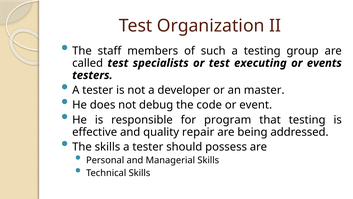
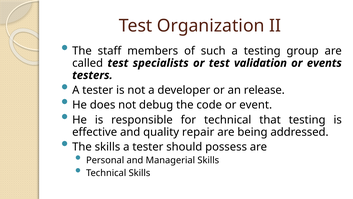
executing: executing -> validation
master: master -> release
for program: program -> technical
